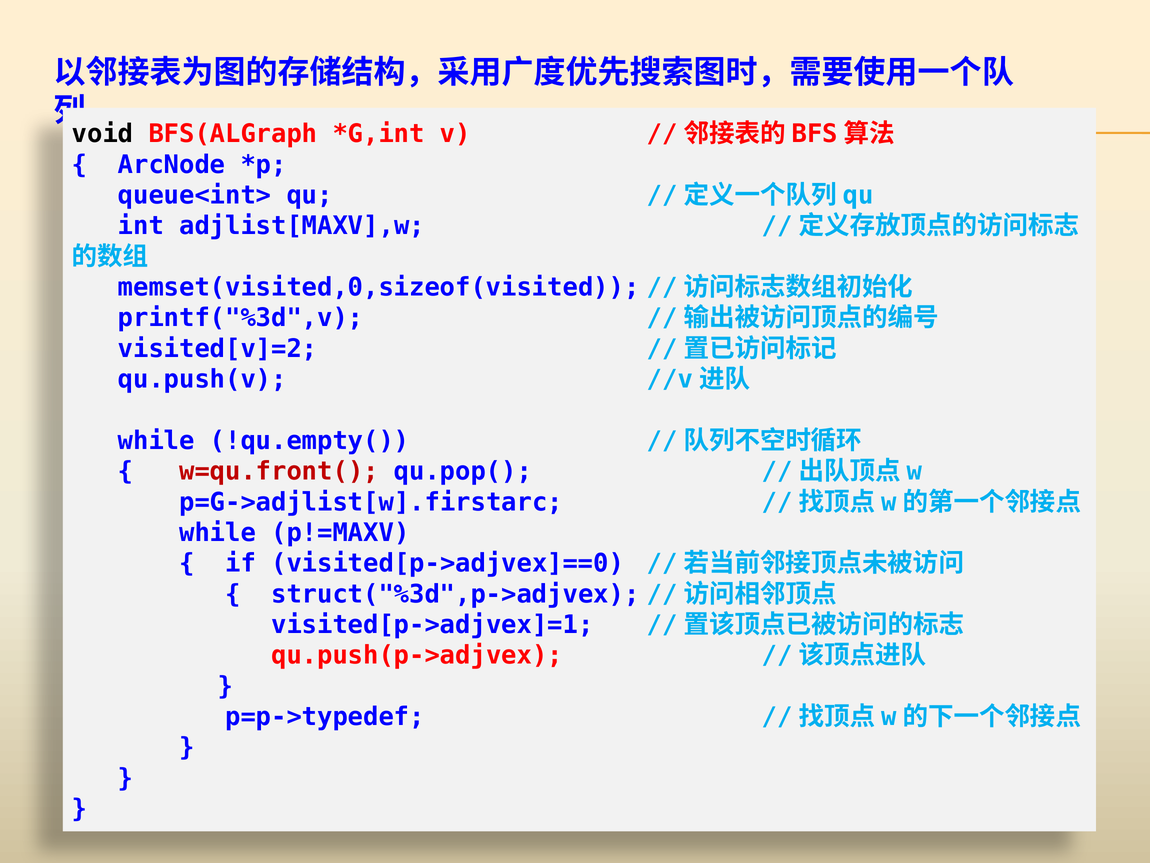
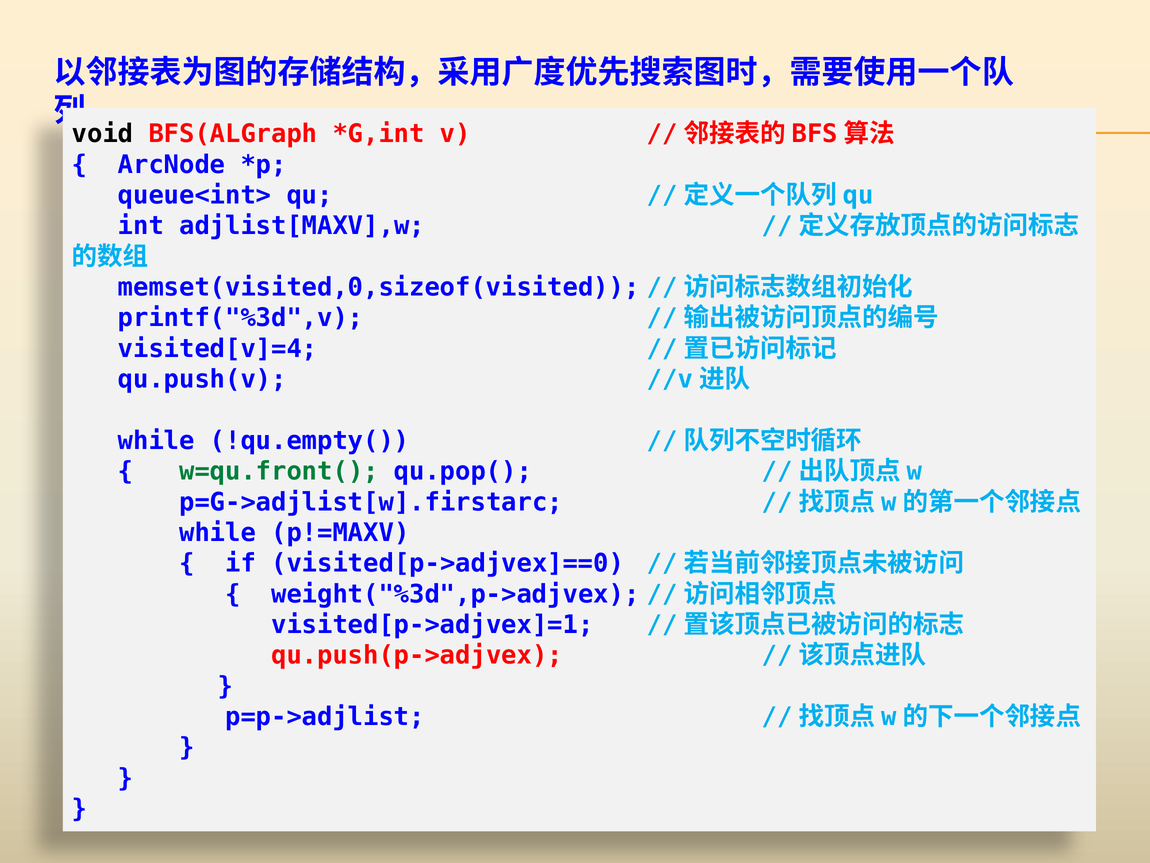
visited[v]=2: visited[v]=2 -> visited[v]=4
w=qu.front( colour: red -> green
struct("%3d",p->adjvex: struct("%3d",p->adjvex -> weight("%3d",p->adjvex
p=p->typedef: p=p->typedef -> p=p->adjlist
